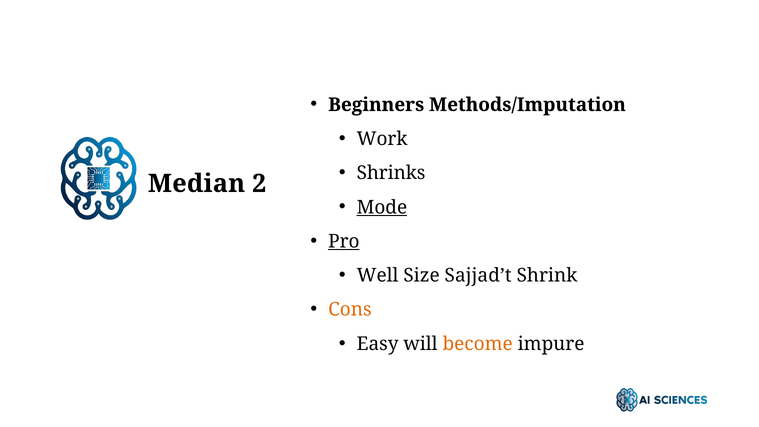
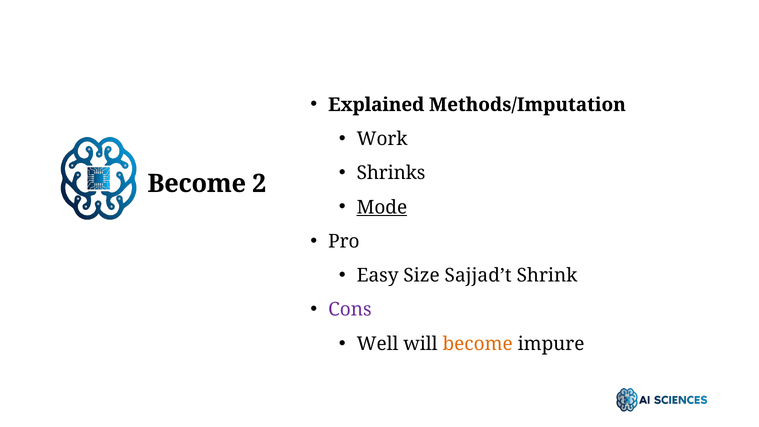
Beginners: Beginners -> Explained
Median at (196, 184): Median -> Become
Pro underline: present -> none
Well: Well -> Easy
Cons colour: orange -> purple
Easy: Easy -> Well
